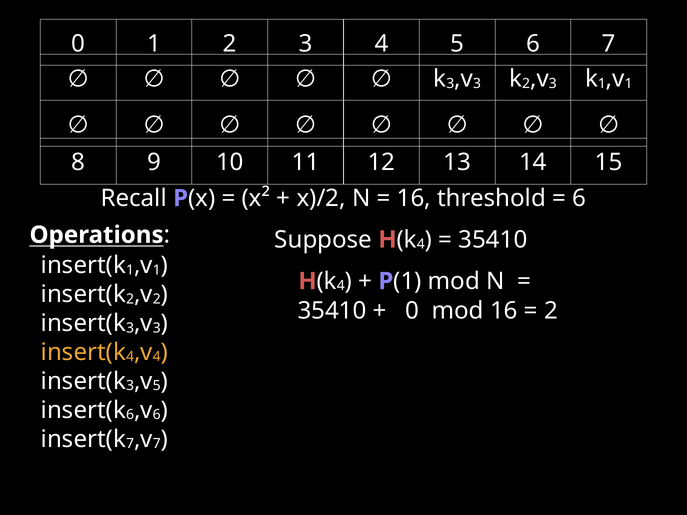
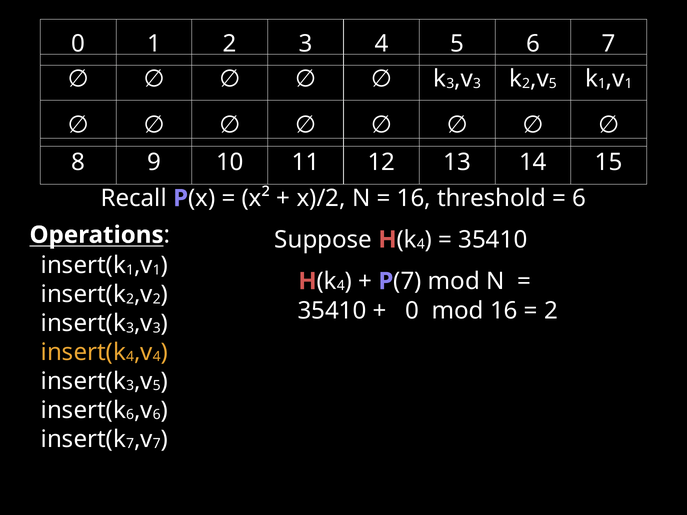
3 at (553, 83): 3 -> 5
1 at (407, 281): 1 -> 7
